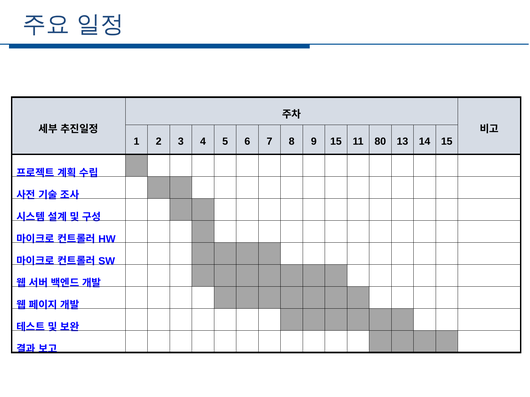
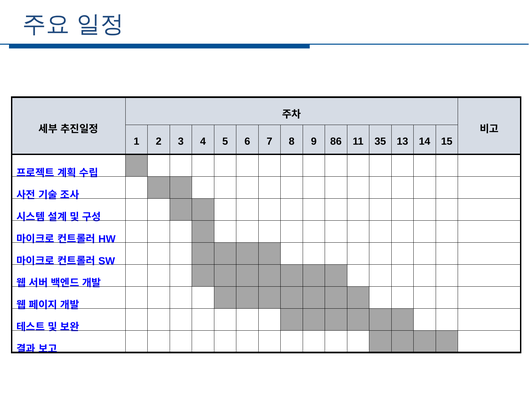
9 15: 15 -> 86
80: 80 -> 35
